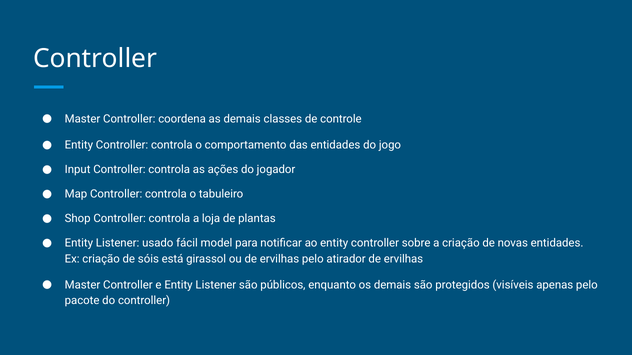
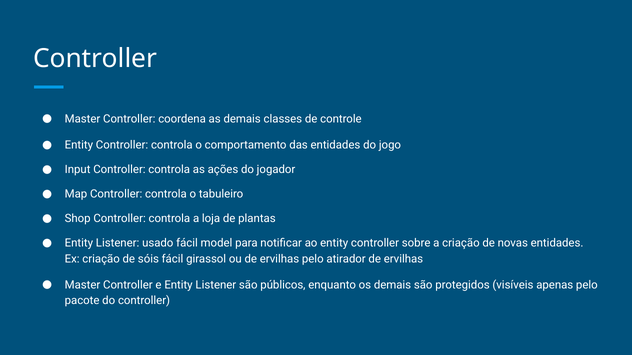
sóis está: está -> fácil
